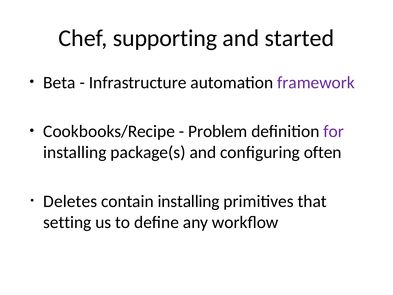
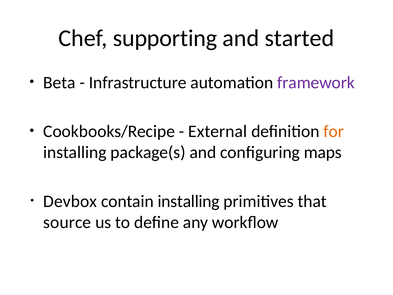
Problem: Problem -> External
for colour: purple -> orange
often: often -> maps
Deletes: Deletes -> Devbox
setting: setting -> source
